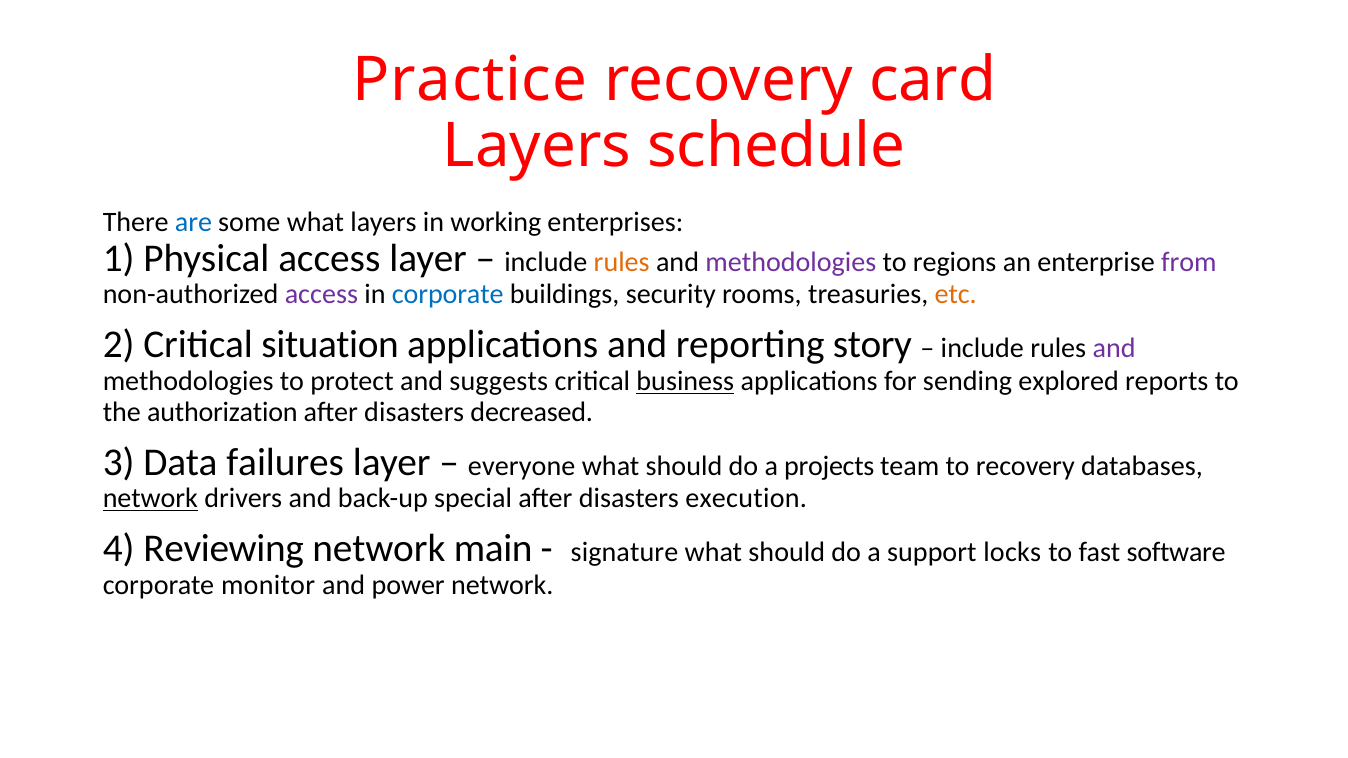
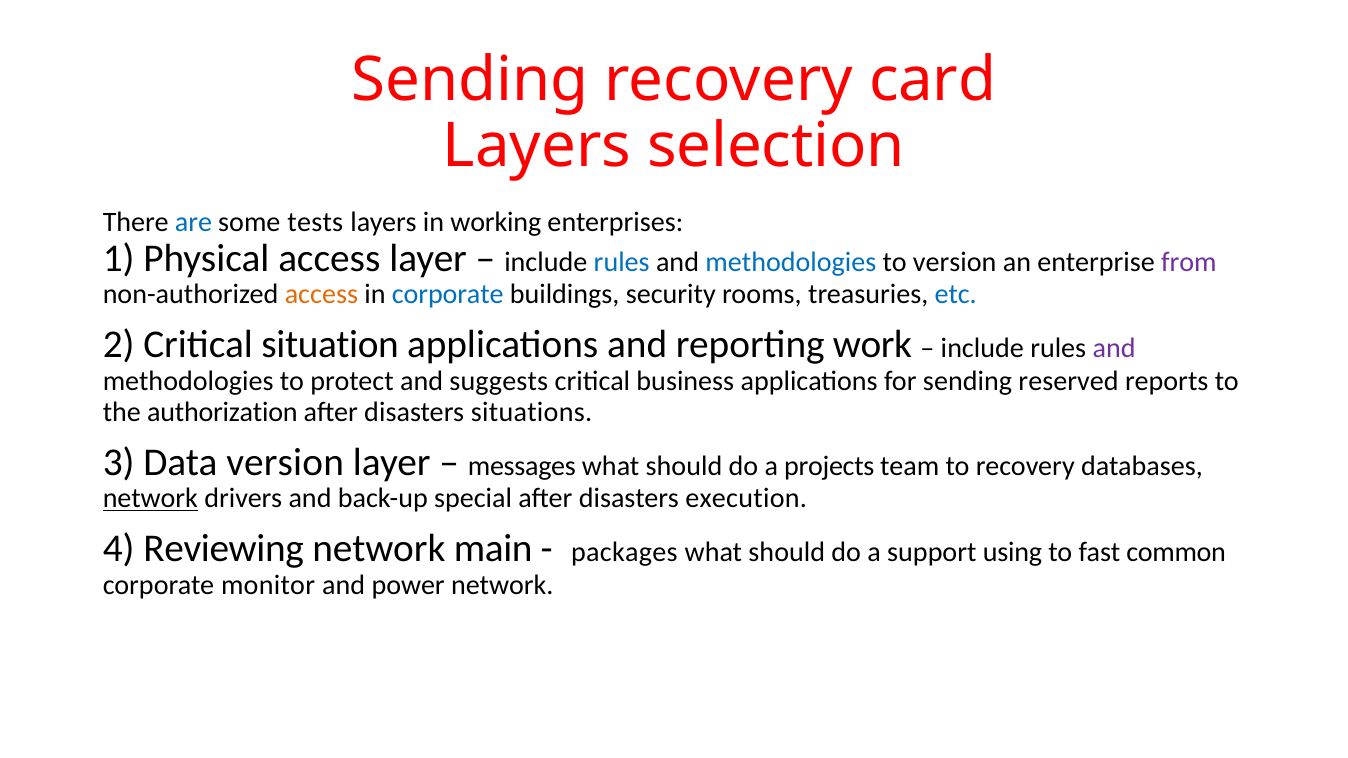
Practice at (470, 80): Practice -> Sending
schedule: schedule -> selection
some what: what -> tests
rules at (622, 262) colour: orange -> blue
methodologies at (791, 262) colour: purple -> blue
to regions: regions -> version
access at (321, 295) colour: purple -> orange
etc colour: orange -> blue
story: story -> work
business underline: present -> none
explored: explored -> reserved
decreased: decreased -> situations
Data failures: failures -> version
everyone: everyone -> messages
signature: signature -> packages
locks: locks -> using
software: software -> common
